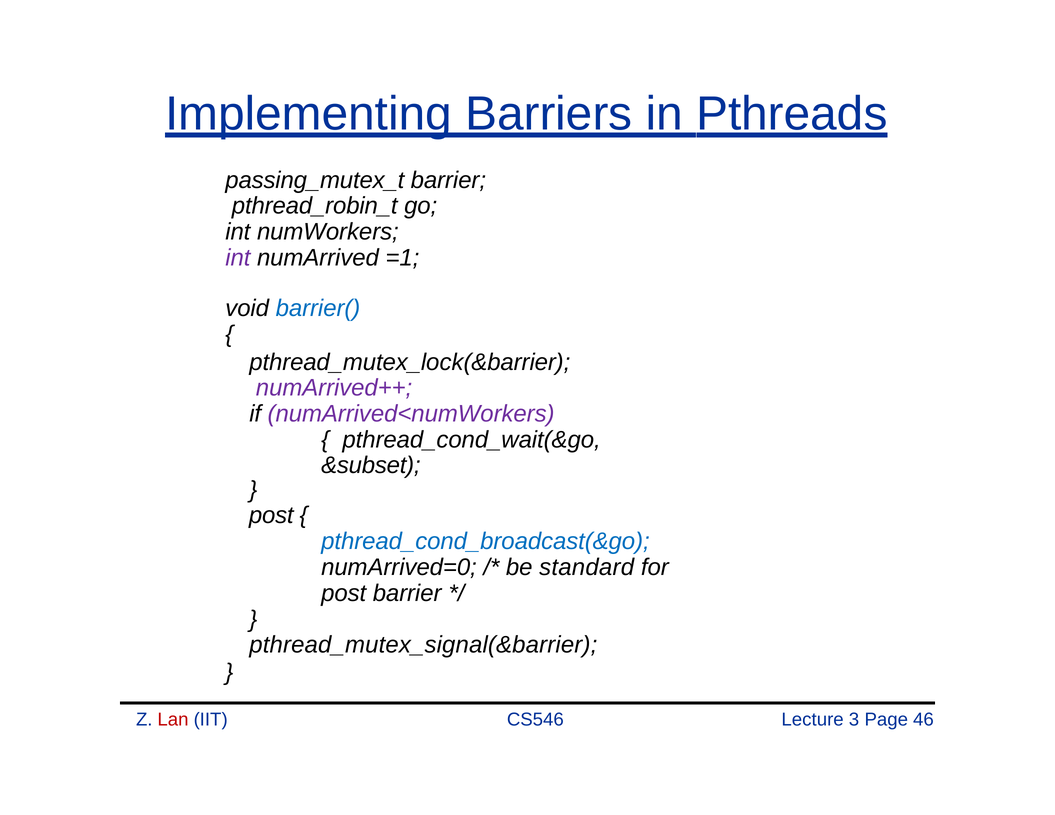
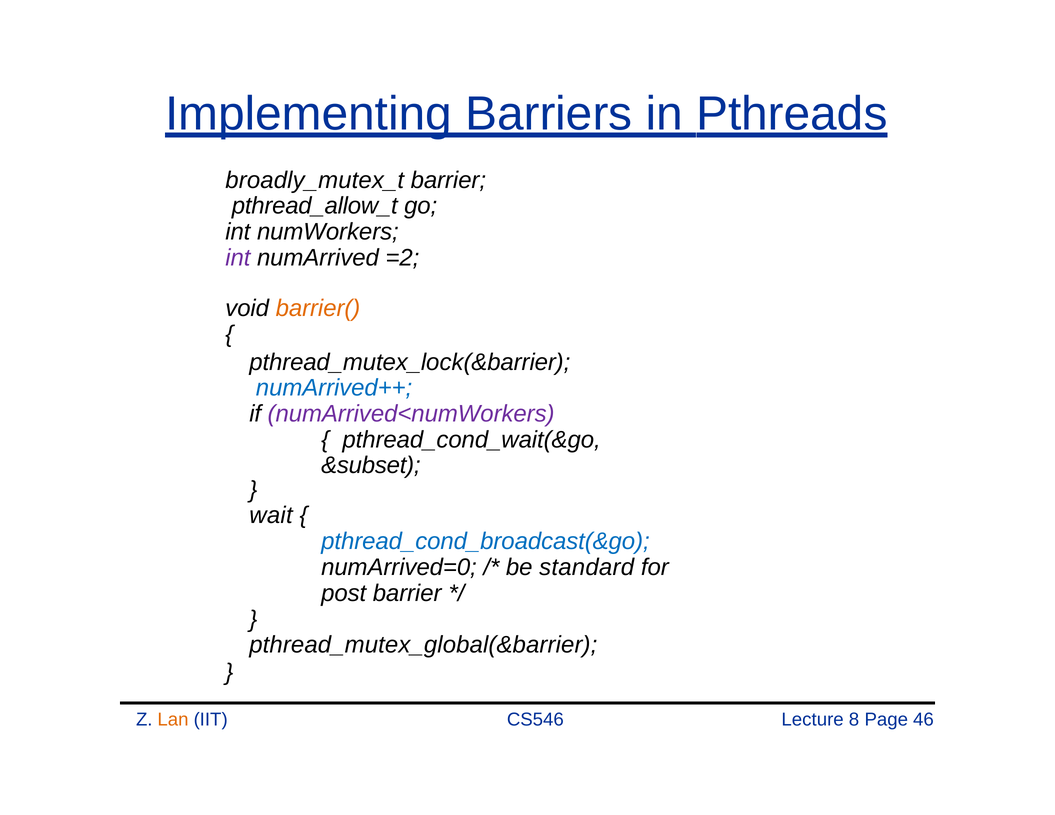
passing_mutex_t: passing_mutex_t -> broadly_mutex_t
pthread_robin_t: pthread_robin_t -> pthread_allow_t
=1: =1 -> =2
barrier( colour: blue -> orange
numArrived++ colour: purple -> blue
post at (271, 516): post -> wait
pthread_mutex_signal(&barrier: pthread_mutex_signal(&barrier -> pthread_mutex_global(&barrier
Lan colour: red -> orange
3: 3 -> 8
